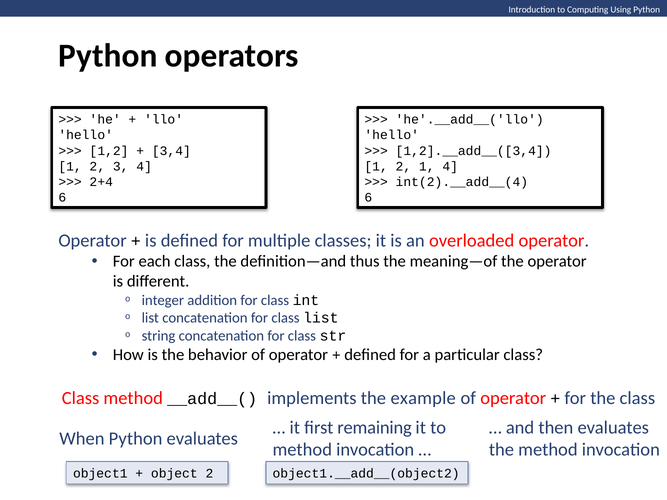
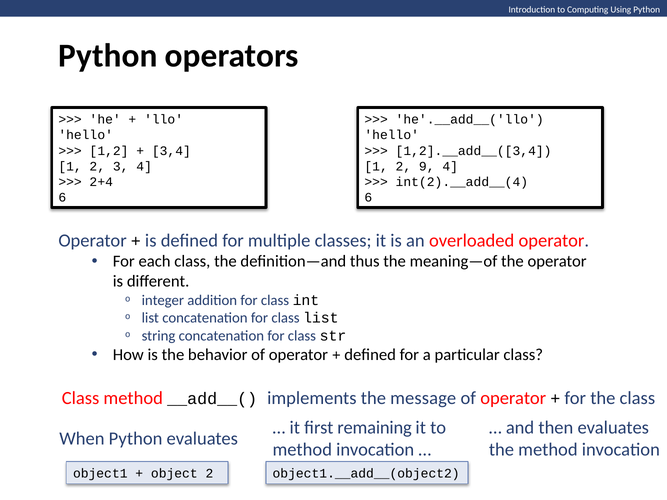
2 1: 1 -> 9
example: example -> message
